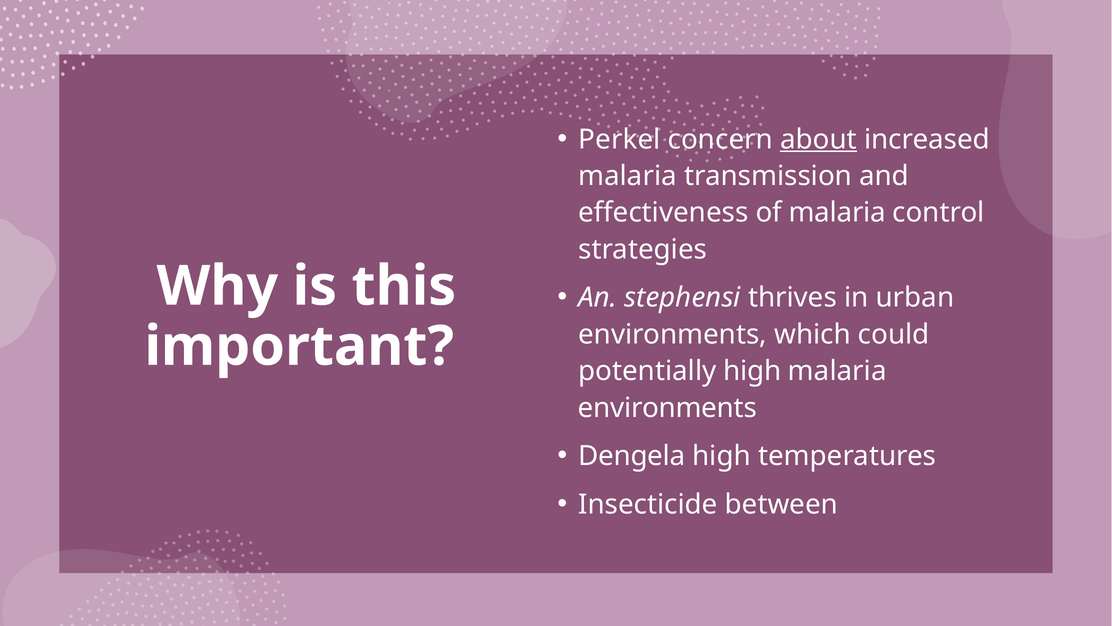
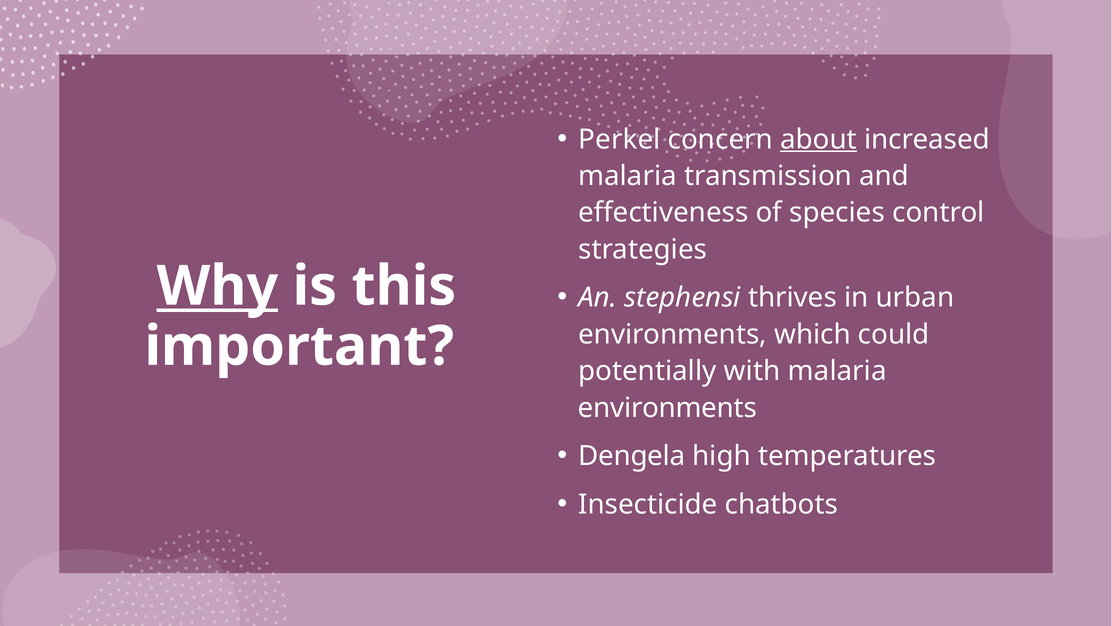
of malaria: malaria -> species
Why underline: none -> present
potentially high: high -> with
between: between -> chatbots
